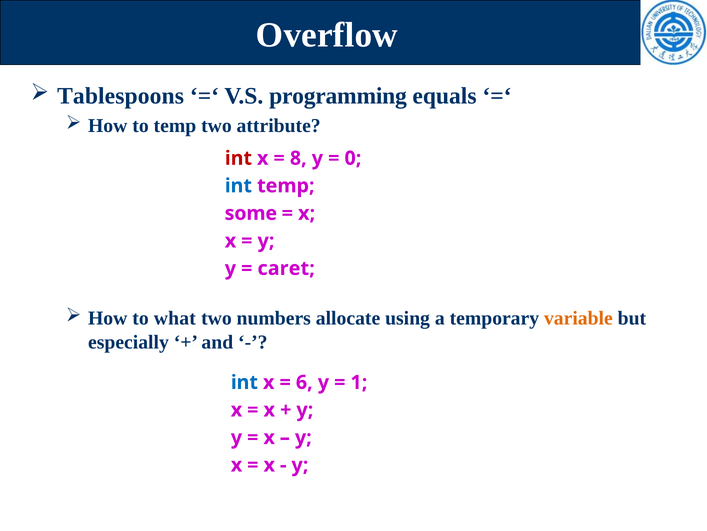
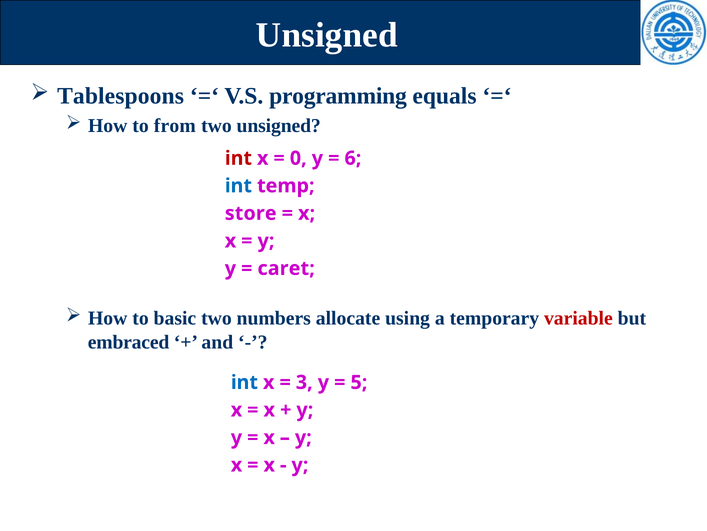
Overflow at (327, 35): Overflow -> Unsigned
to temp: temp -> from
two attribute: attribute -> unsigned
8: 8 -> 0
0: 0 -> 6
some: some -> store
what: what -> basic
variable colour: orange -> red
especially: especially -> embraced
6: 6 -> 3
1: 1 -> 5
